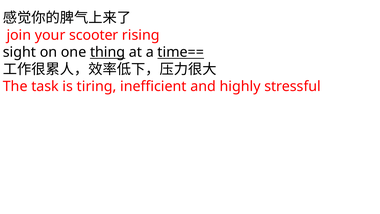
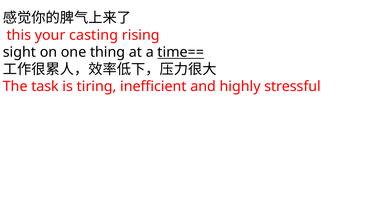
join: join -> this
scooter: scooter -> casting
thing underline: present -> none
